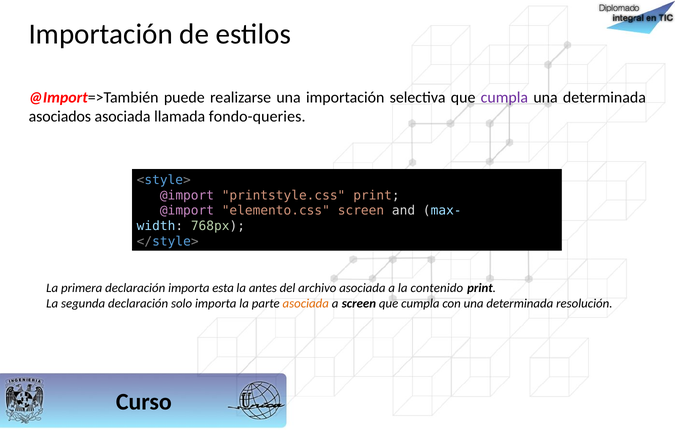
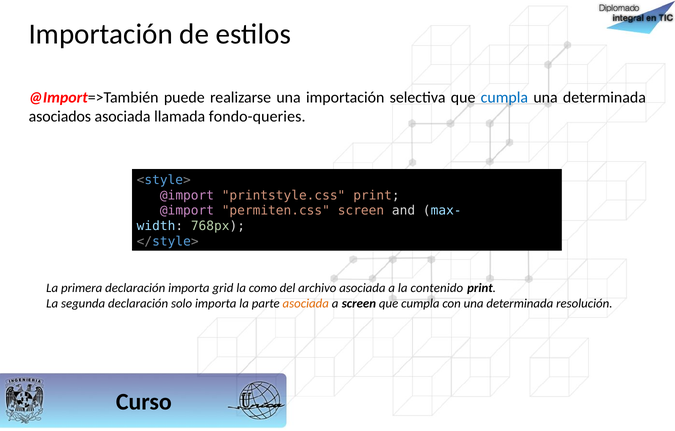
cumpla at (504, 98) colour: purple -> blue
elemento.css: elemento.css -> permiten.css
esta: esta -> grid
antes: antes -> como
